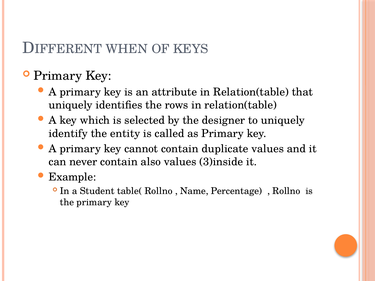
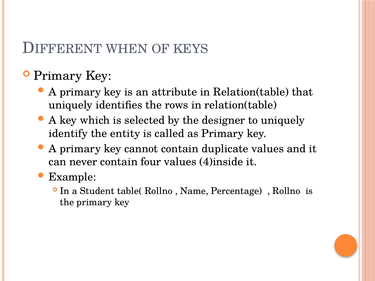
also: also -> four
3)inside: 3)inside -> 4)inside
